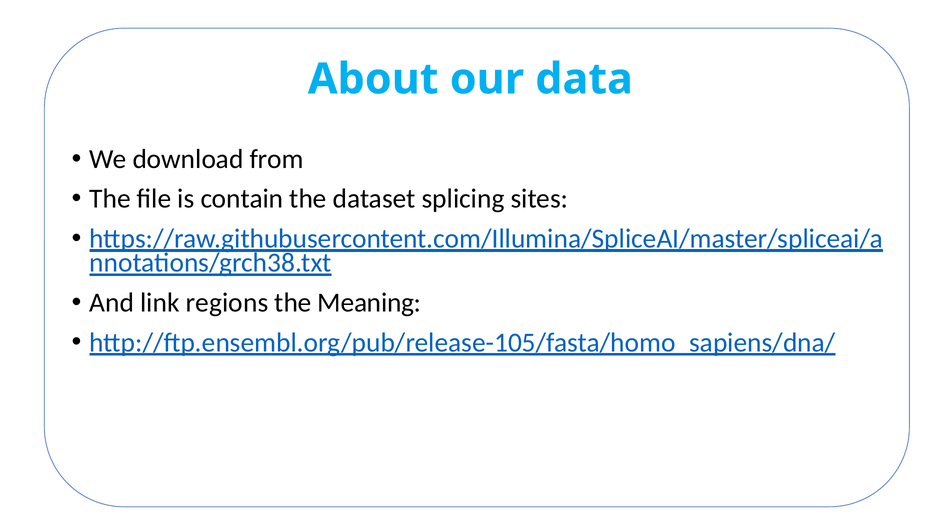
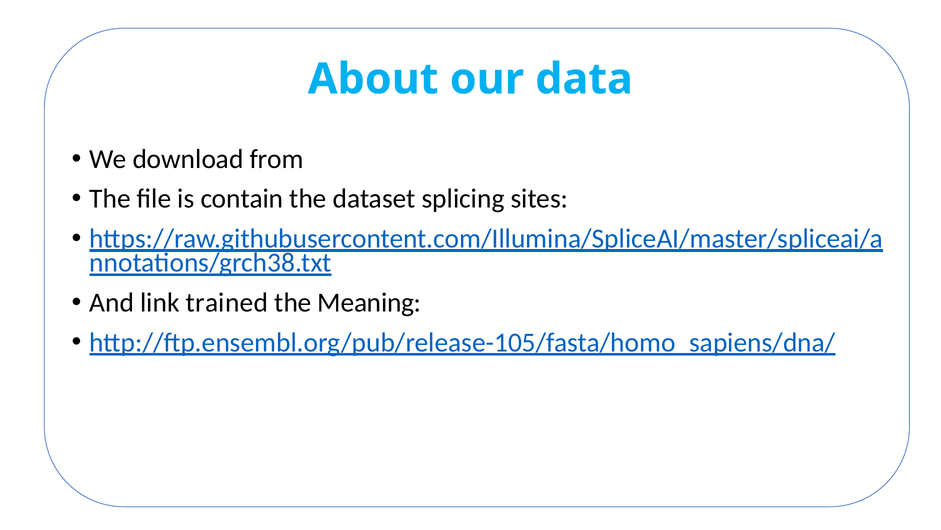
regions: regions -> trained
